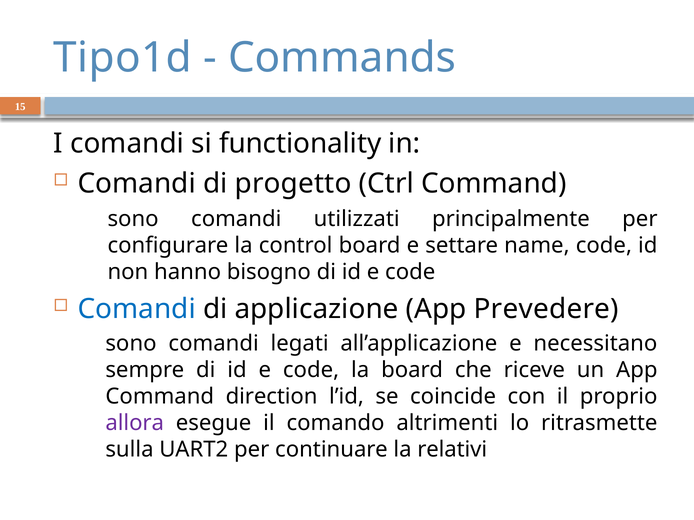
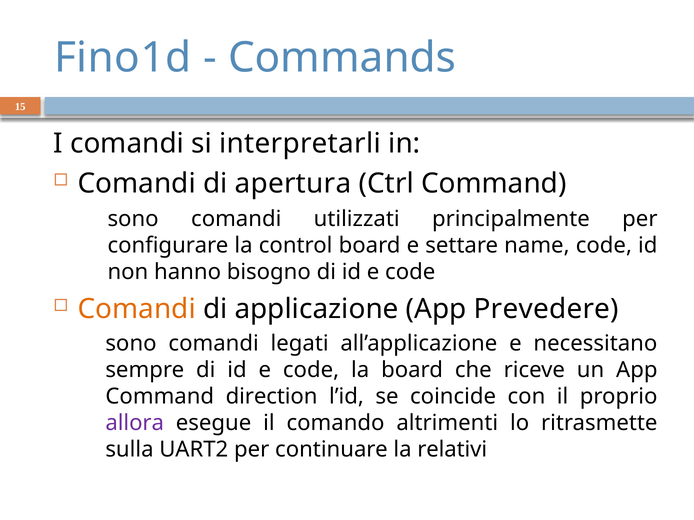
Tipo1d: Tipo1d -> Fino1d
functionality: functionality -> interpretarli
progetto: progetto -> apertura
Comandi at (137, 309) colour: blue -> orange
